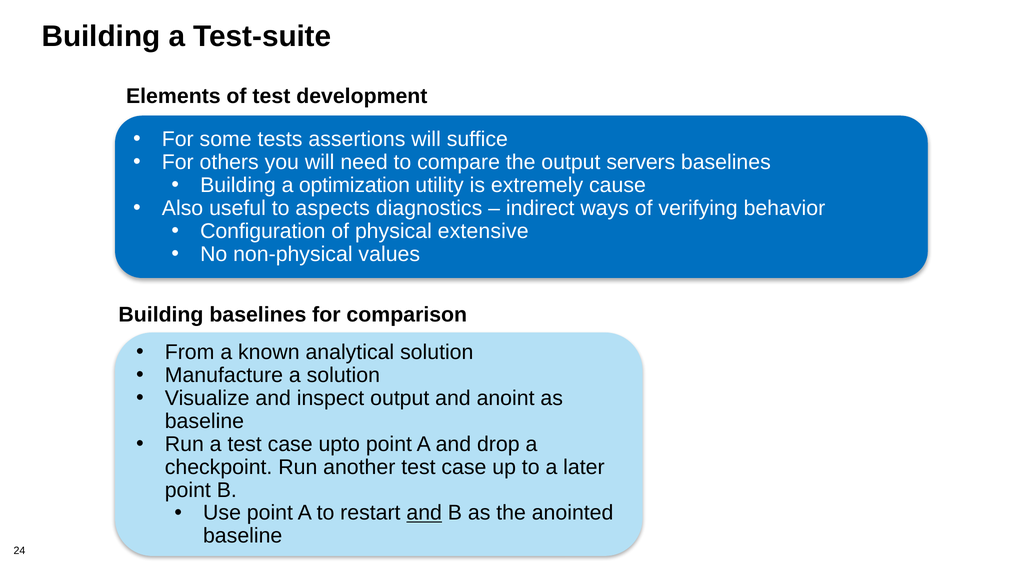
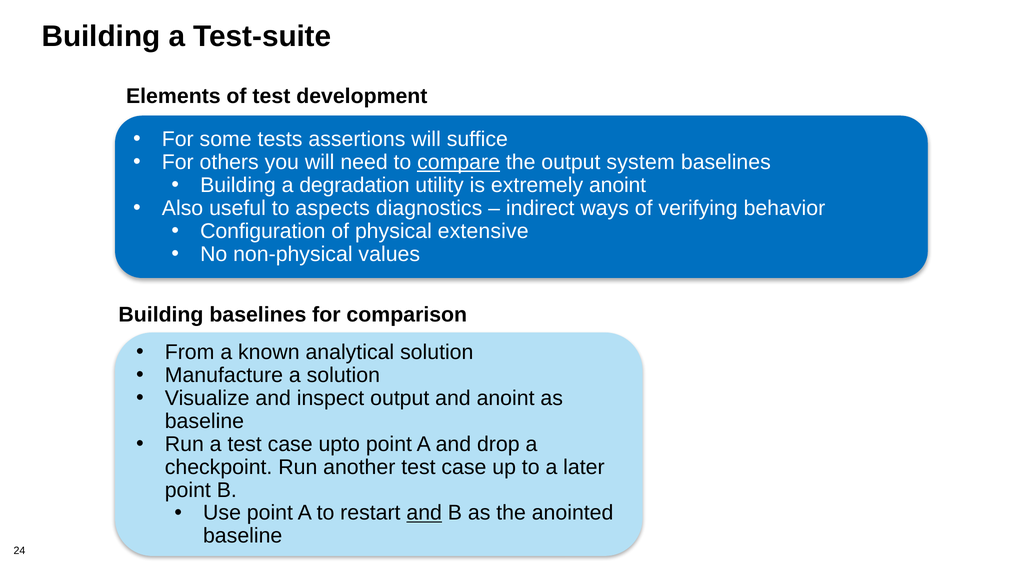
compare underline: none -> present
servers: servers -> system
optimization: optimization -> degradation
extremely cause: cause -> anoint
